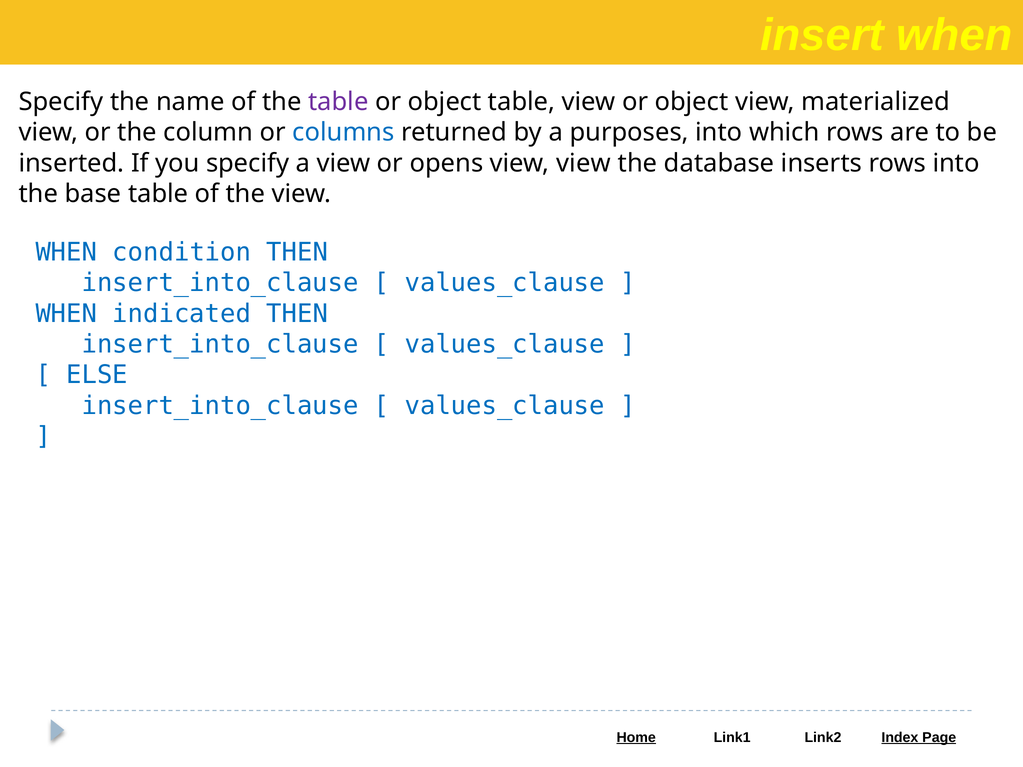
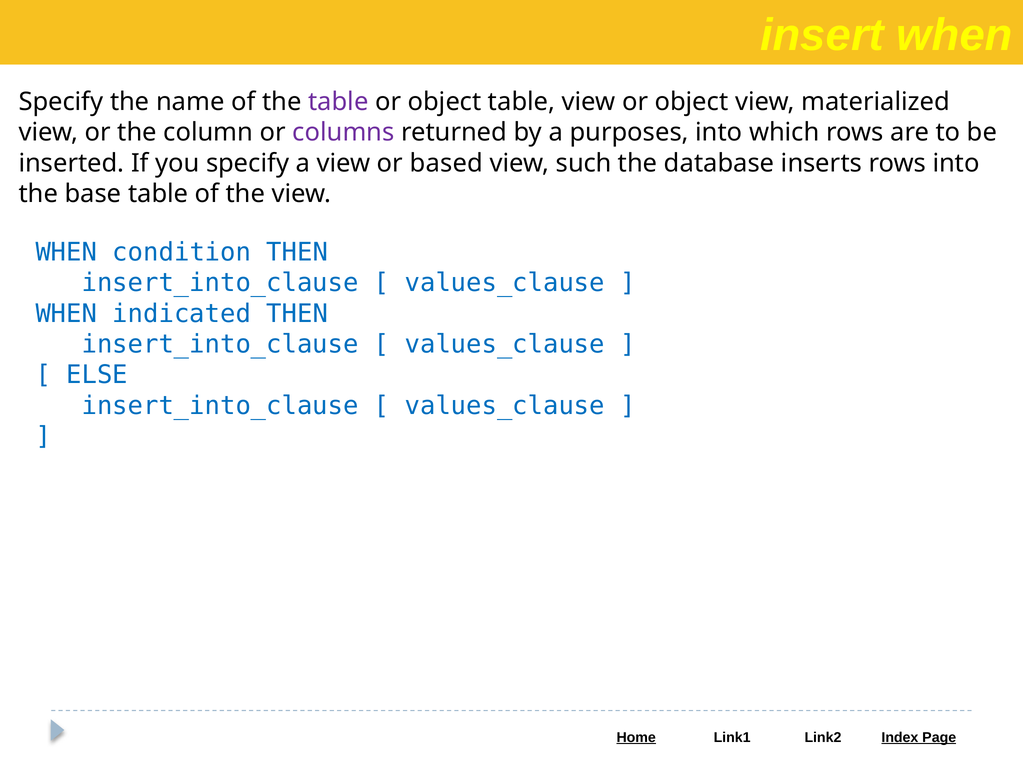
columns colour: blue -> purple
opens: opens -> based
view view: view -> such
